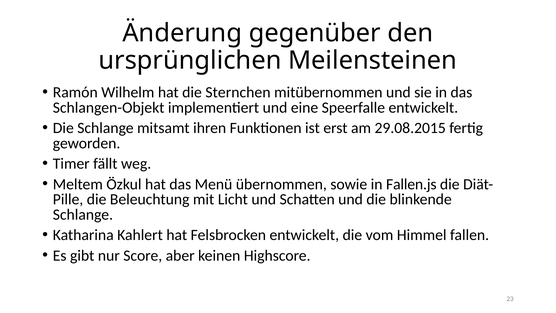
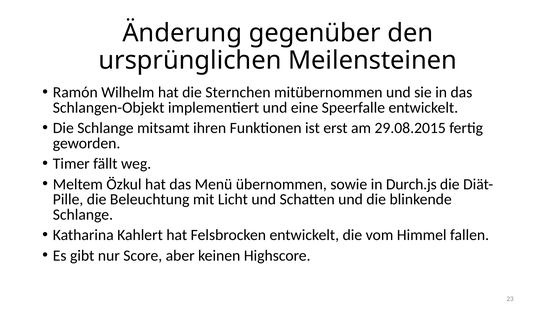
Fallen.js: Fallen.js -> Durch.js
